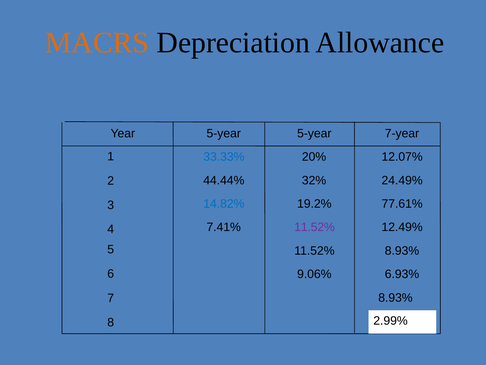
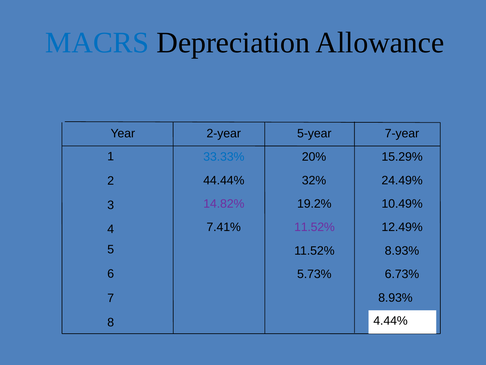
MACRS colour: orange -> blue
Year 5-year: 5-year -> 2-year
12.07%: 12.07% -> 15.29%
14.82% colour: blue -> purple
77.61%: 77.61% -> 10.49%
9.06%: 9.06% -> 5.73%
6.93%: 6.93% -> 6.73%
2.99%: 2.99% -> 4.44%
